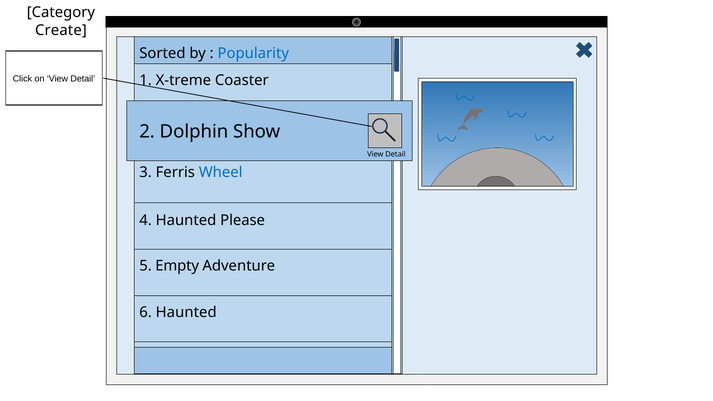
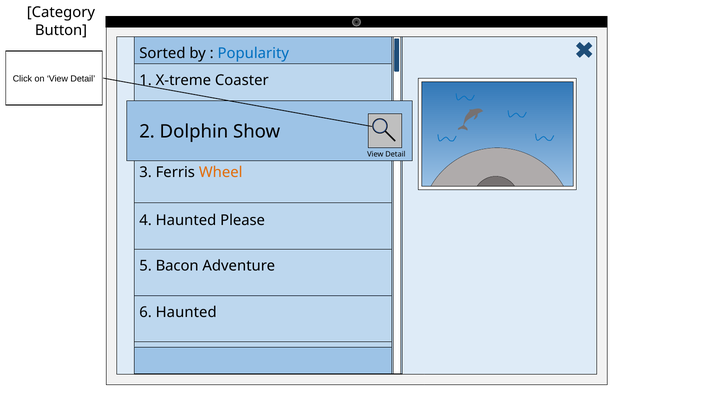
Create: Create -> Button
Wheel colour: blue -> orange
Empty: Empty -> Bacon
